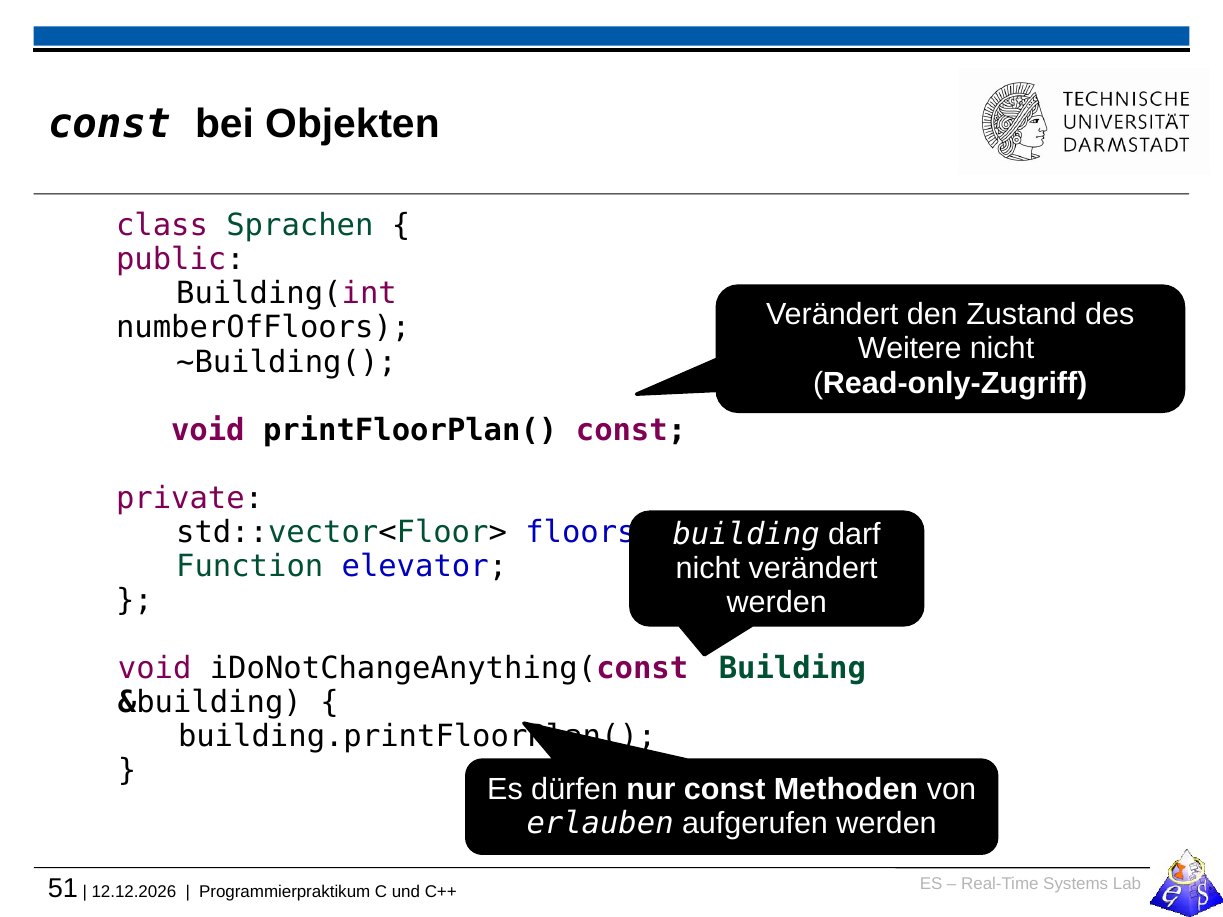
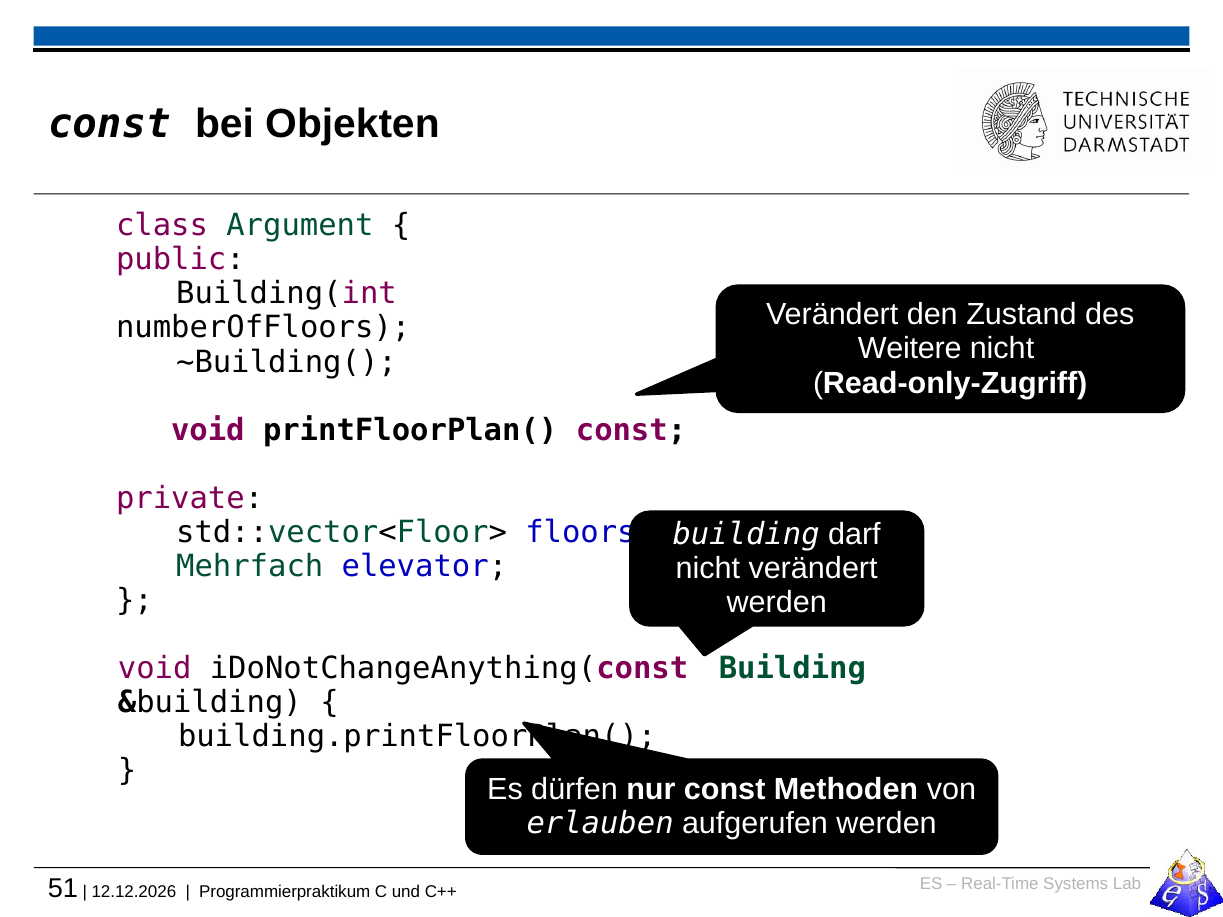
Sprachen: Sprachen -> Argument
Function: Function -> Mehrfach
